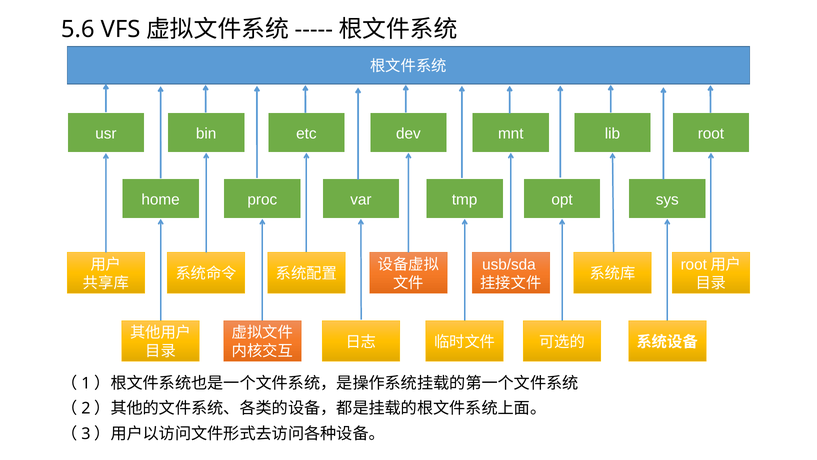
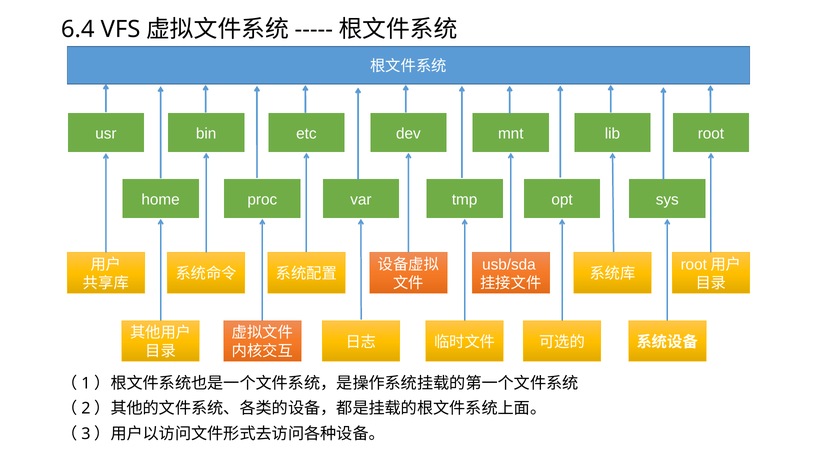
5.6: 5.6 -> 6.4
